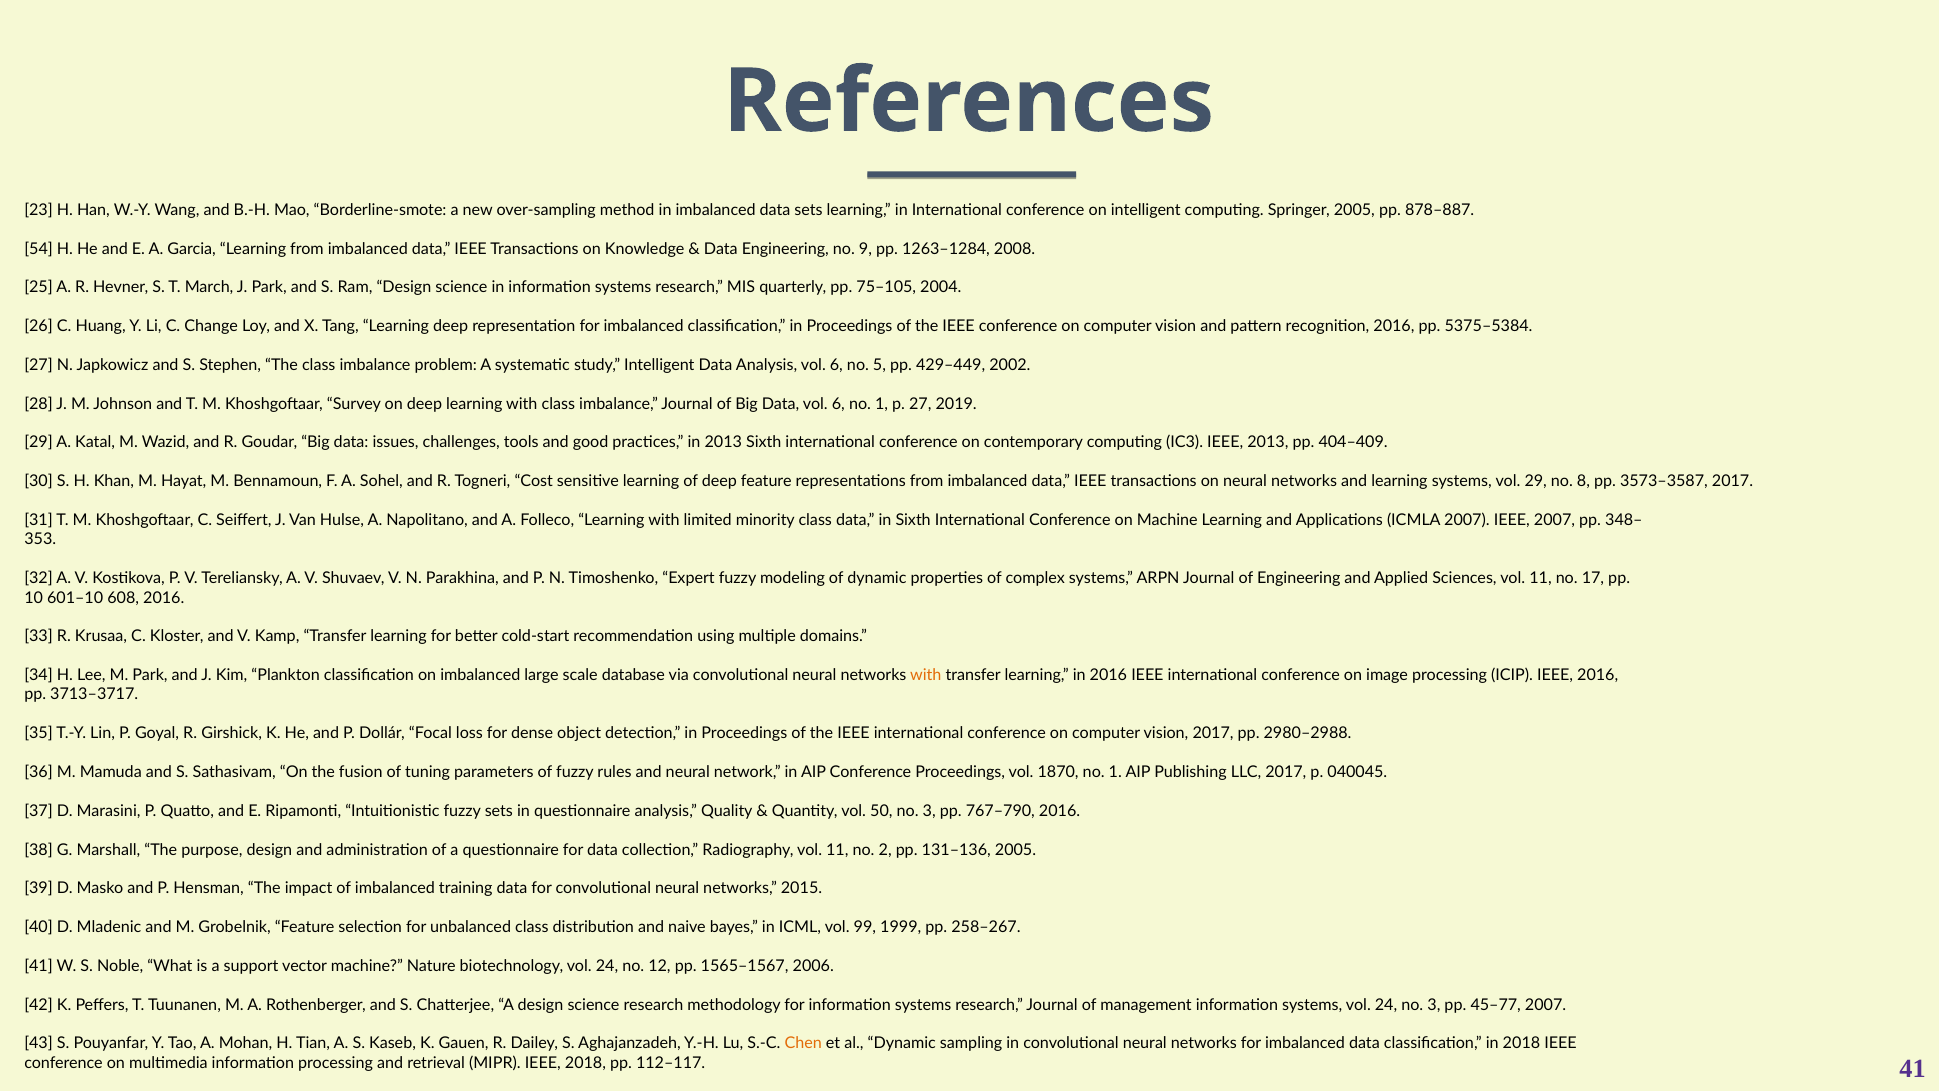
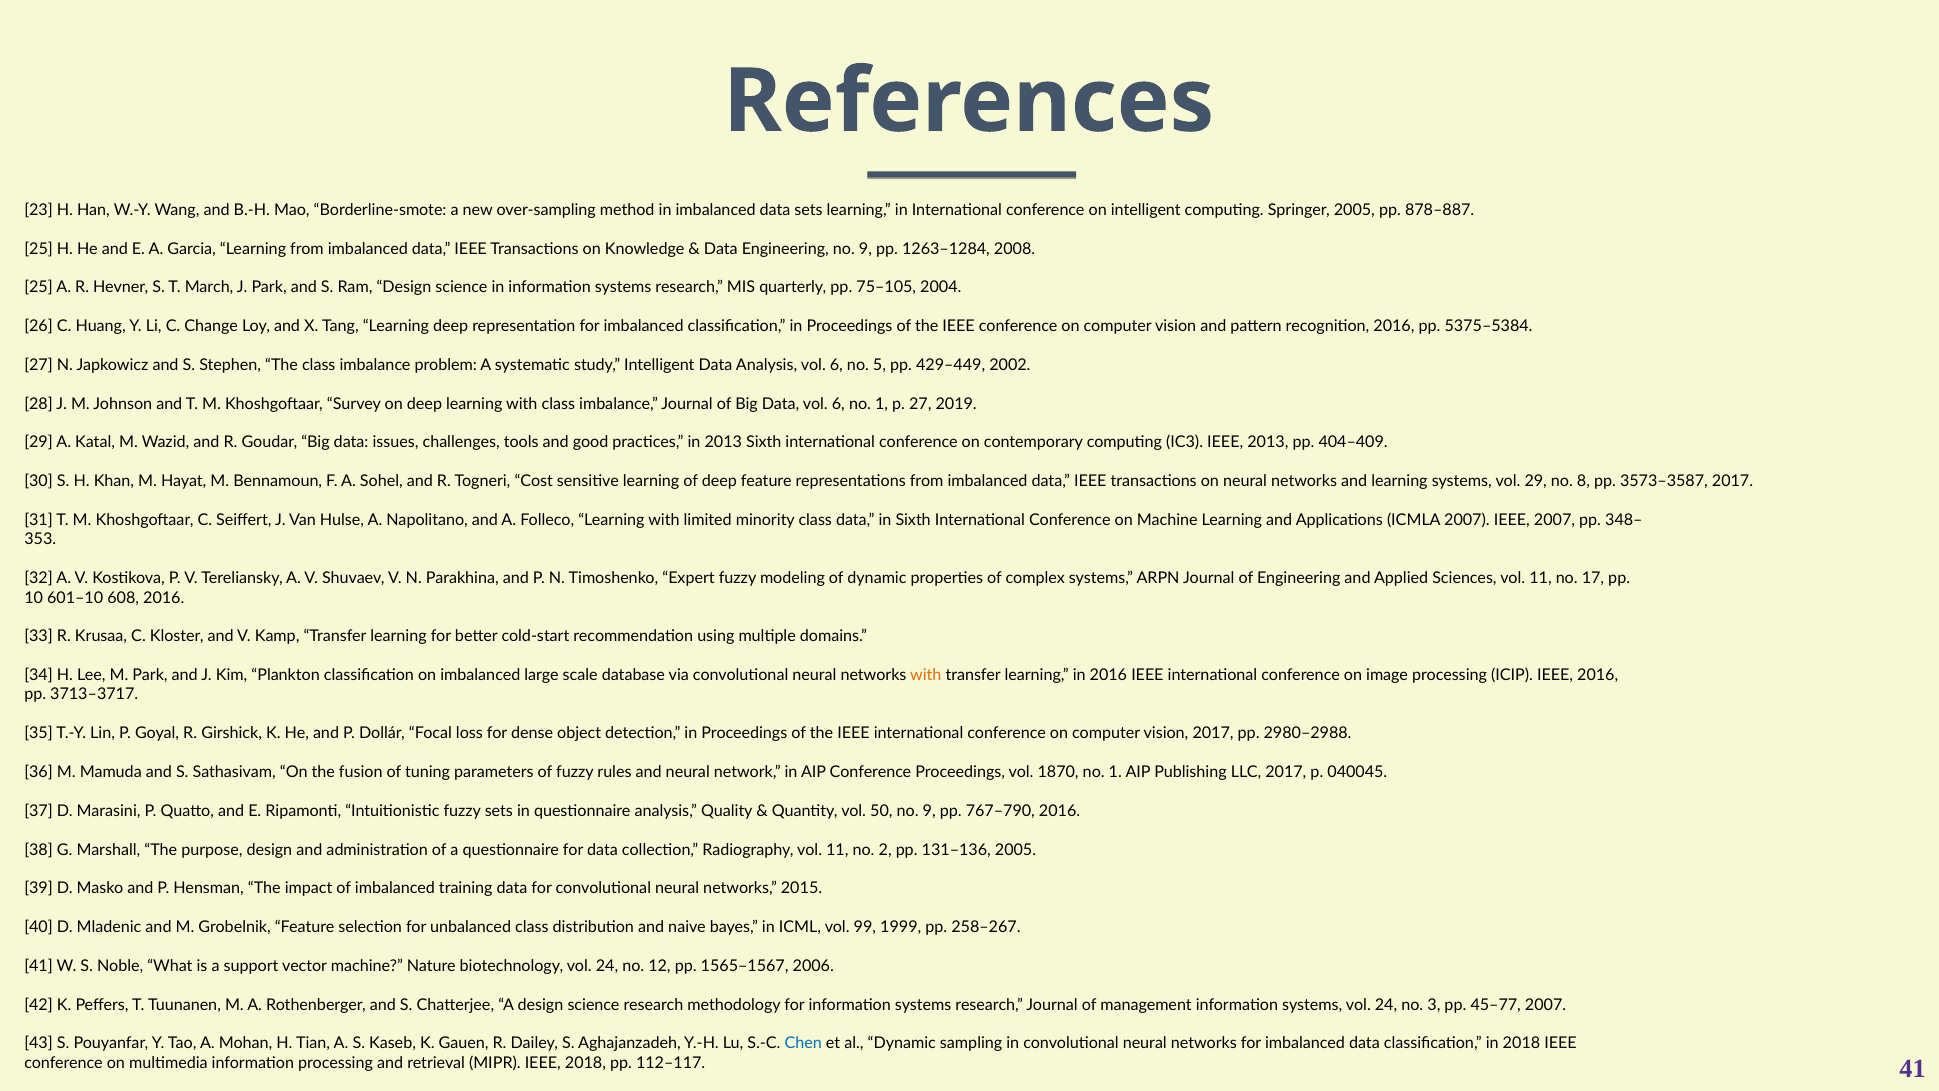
54 at (39, 249): 54 -> 25
50 no 3: 3 -> 9
Chen colour: orange -> blue
